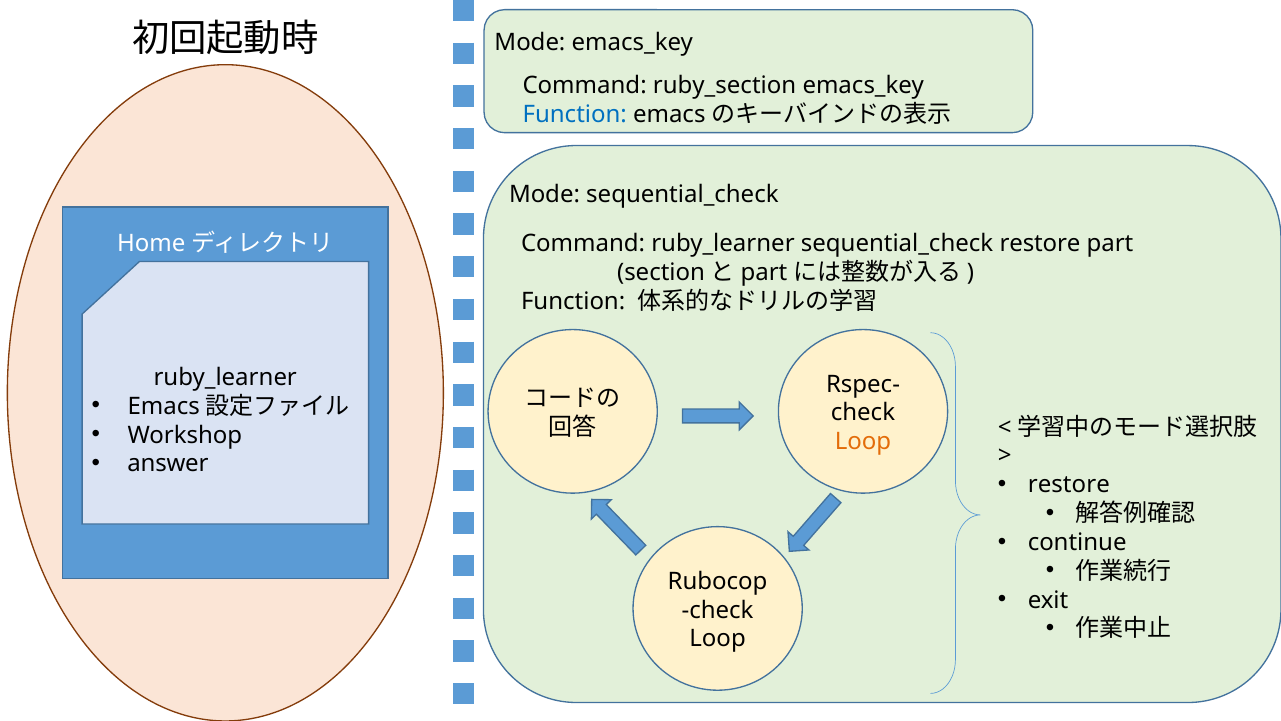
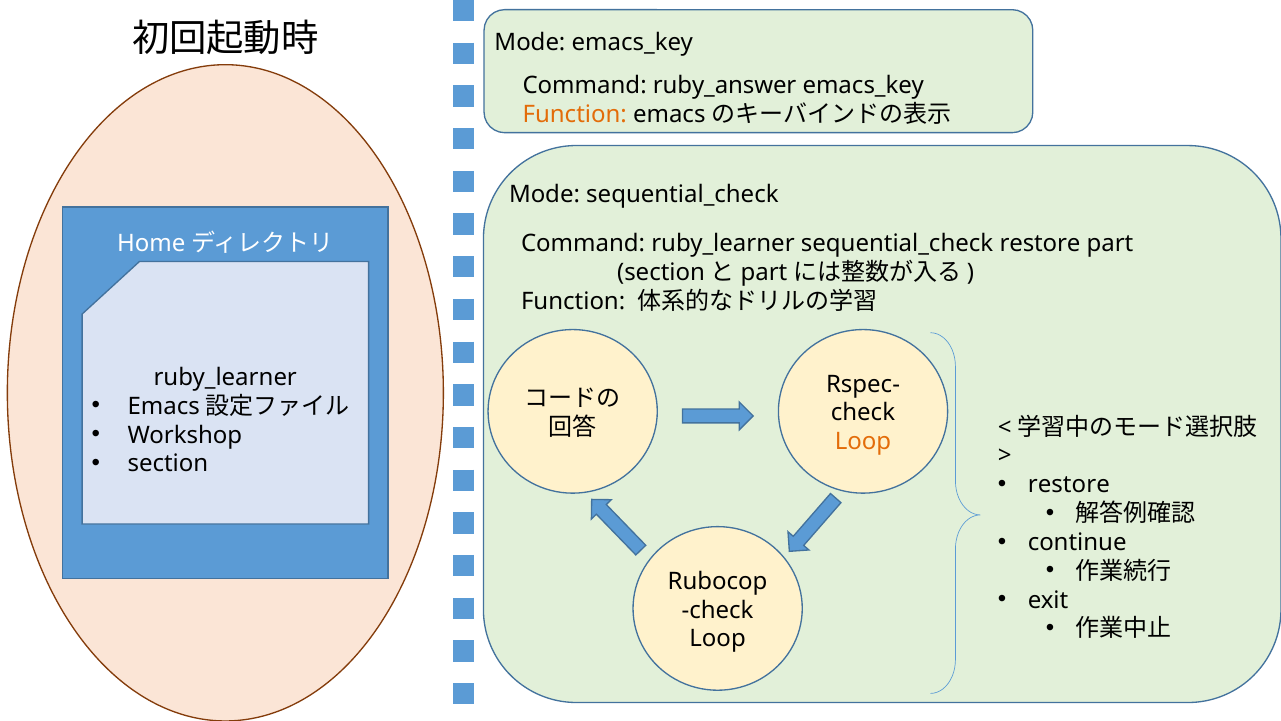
ruby_section: ruby_section -> ruby_answer
Function at (575, 114) colour: blue -> orange
answer: answer -> section
